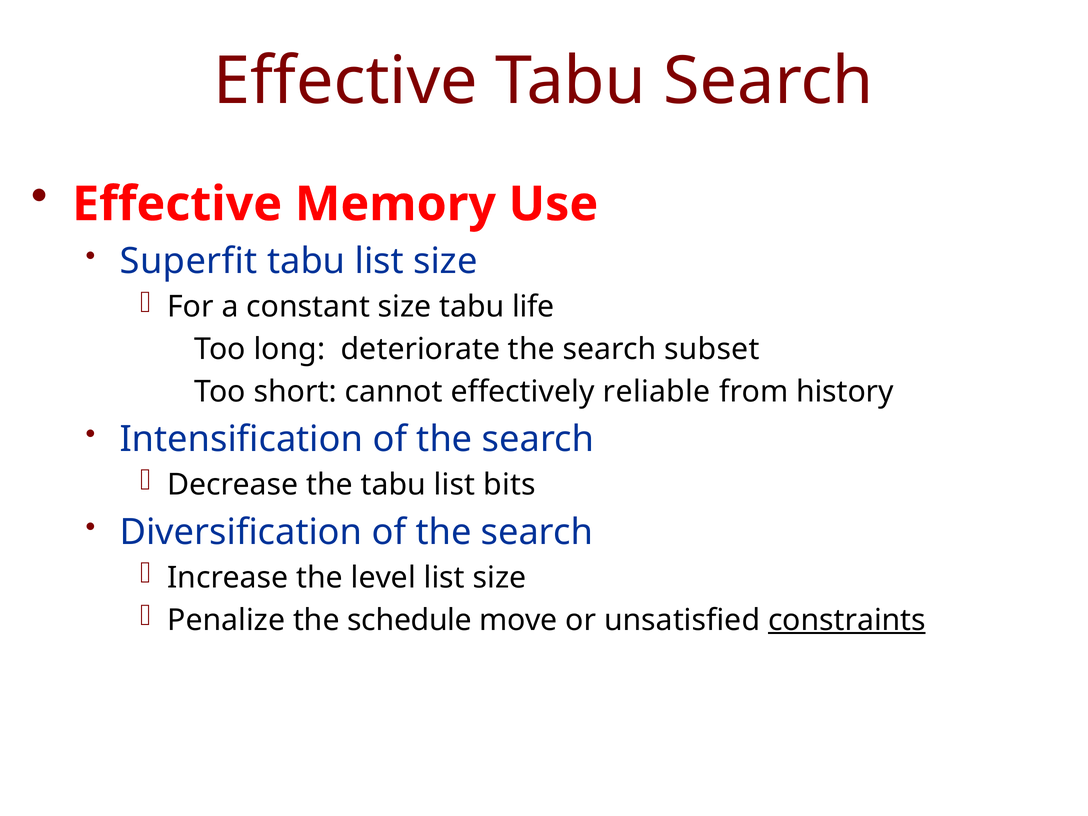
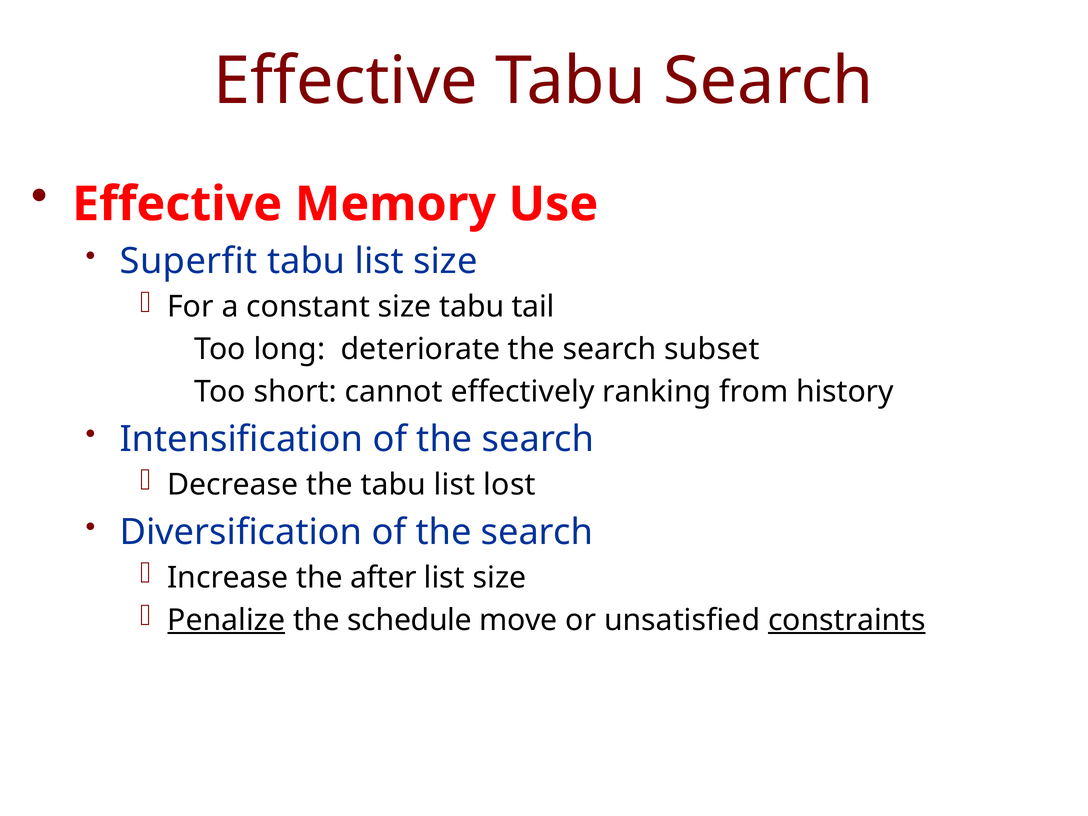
life: life -> tail
reliable: reliable -> ranking
bits: bits -> lost
level: level -> after
Penalize underline: none -> present
